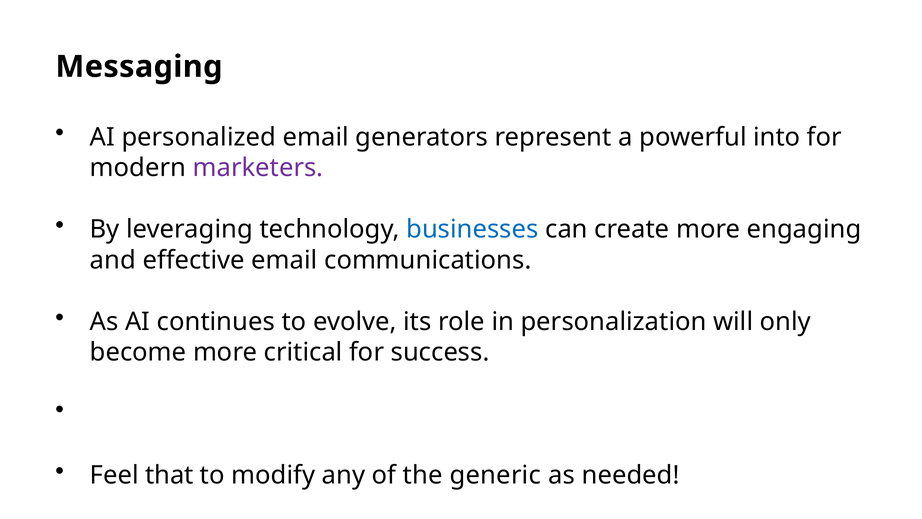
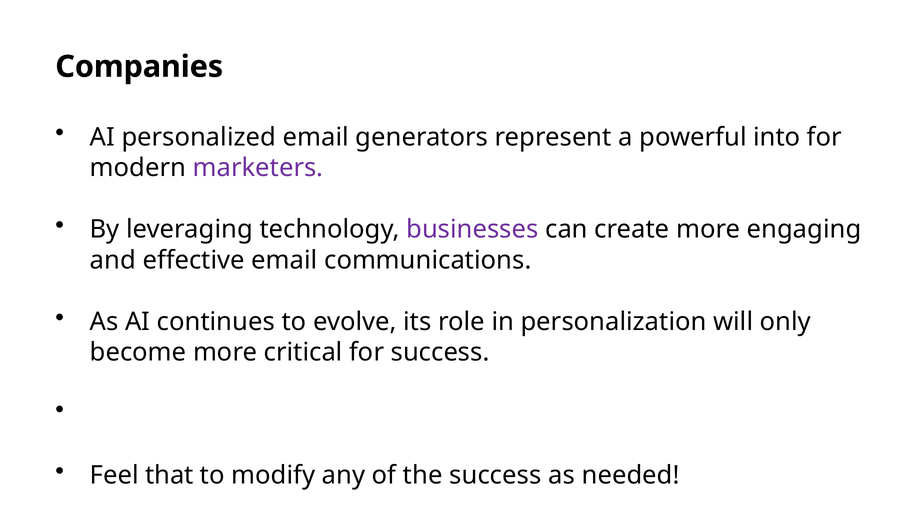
Messaging: Messaging -> Companies
businesses colour: blue -> purple
the generic: generic -> success
